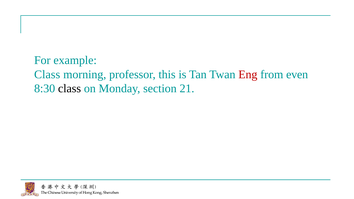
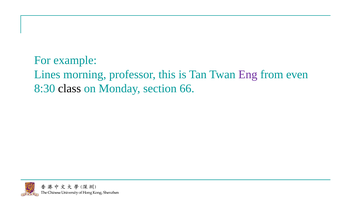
Class at (47, 74): Class -> Lines
Eng colour: red -> purple
21: 21 -> 66
